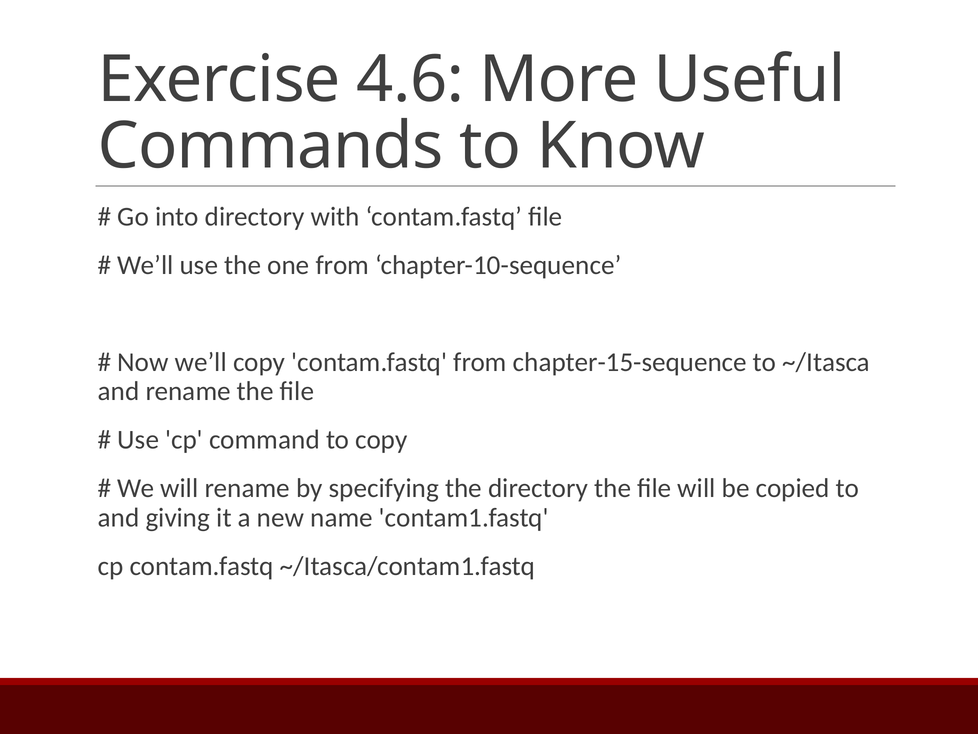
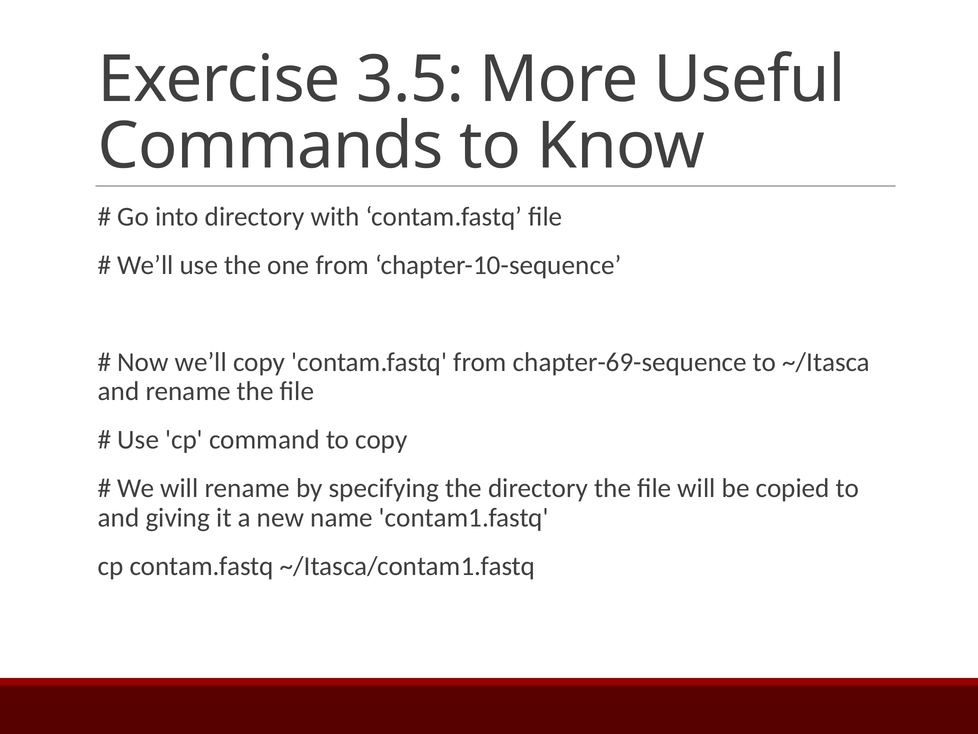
4.6: 4.6 -> 3.5
chapter-15-sequence: chapter-15-sequence -> chapter-69-sequence
